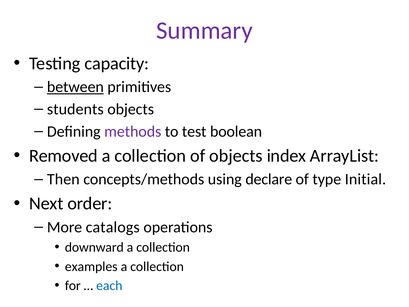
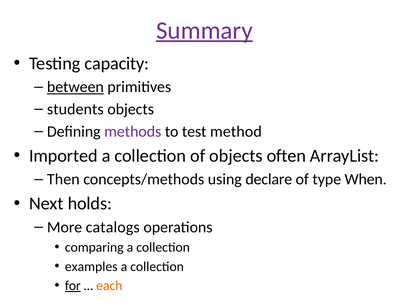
Summary underline: none -> present
boolean: boolean -> method
Removed: Removed -> Imported
index: index -> often
Initial: Initial -> When
order: order -> holds
downward: downward -> comparing
for underline: none -> present
each colour: blue -> orange
